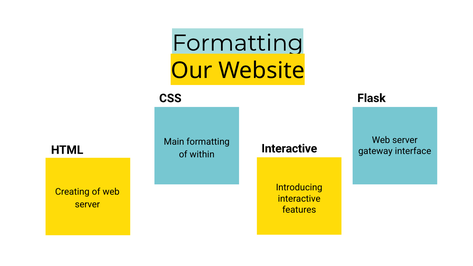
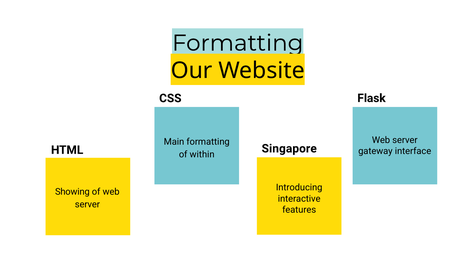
HTML Interactive: Interactive -> Singapore
Creating: Creating -> Showing
